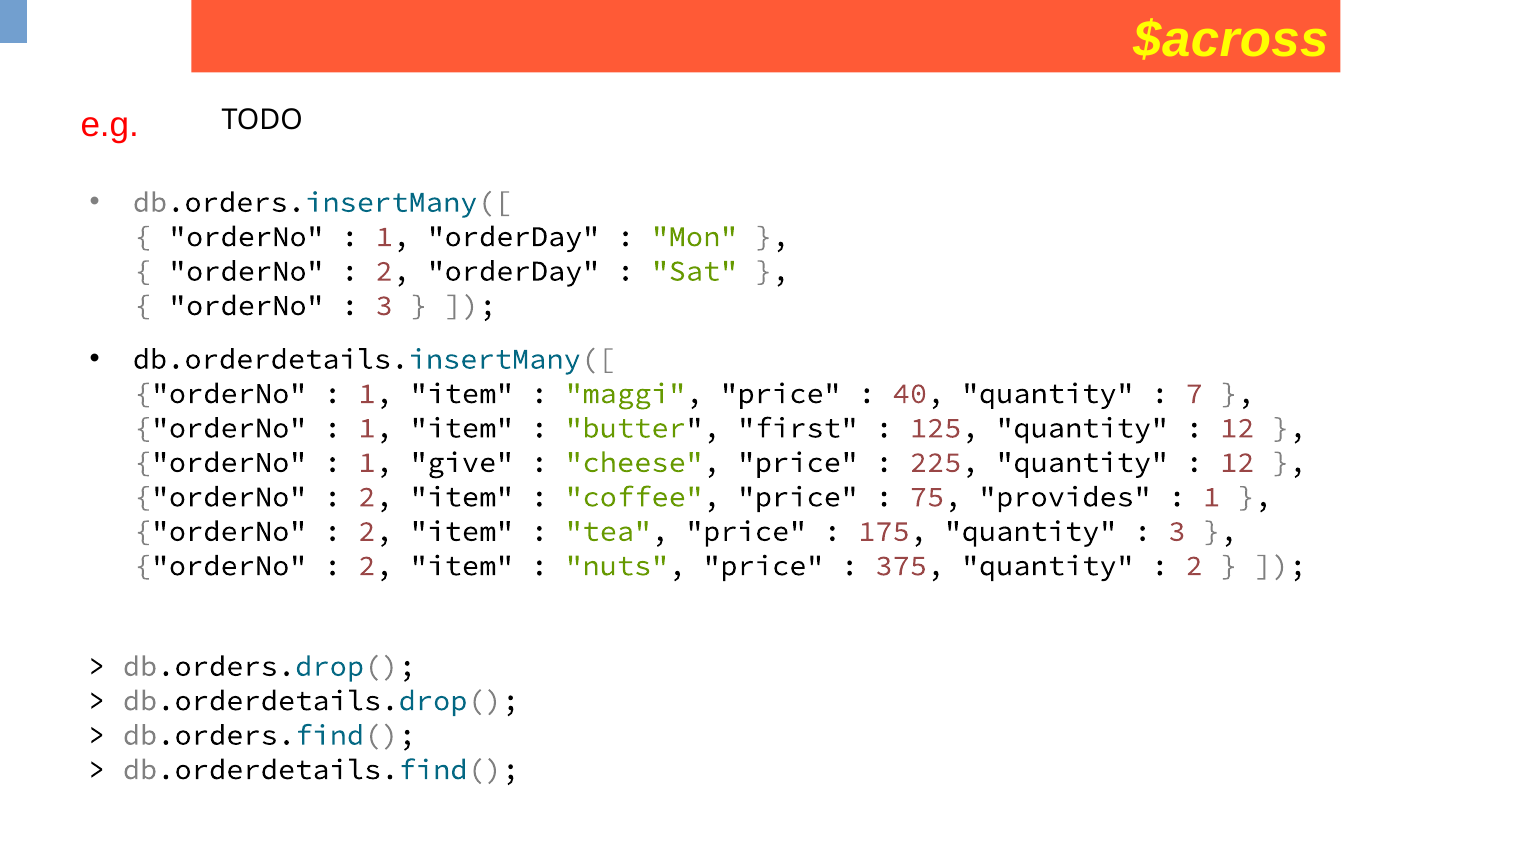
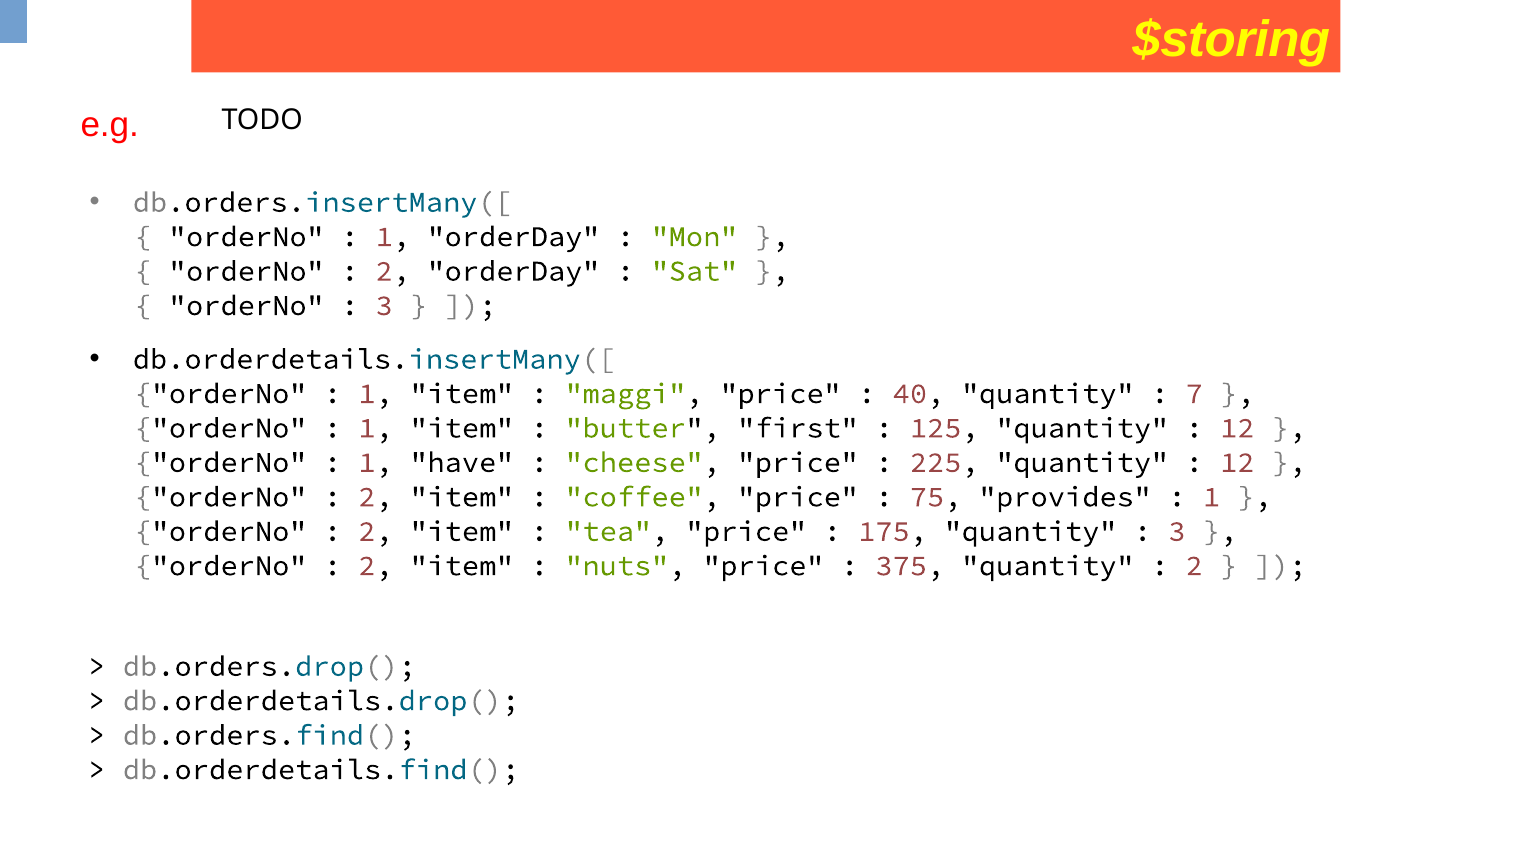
$across: $across -> $storing
give: give -> have
